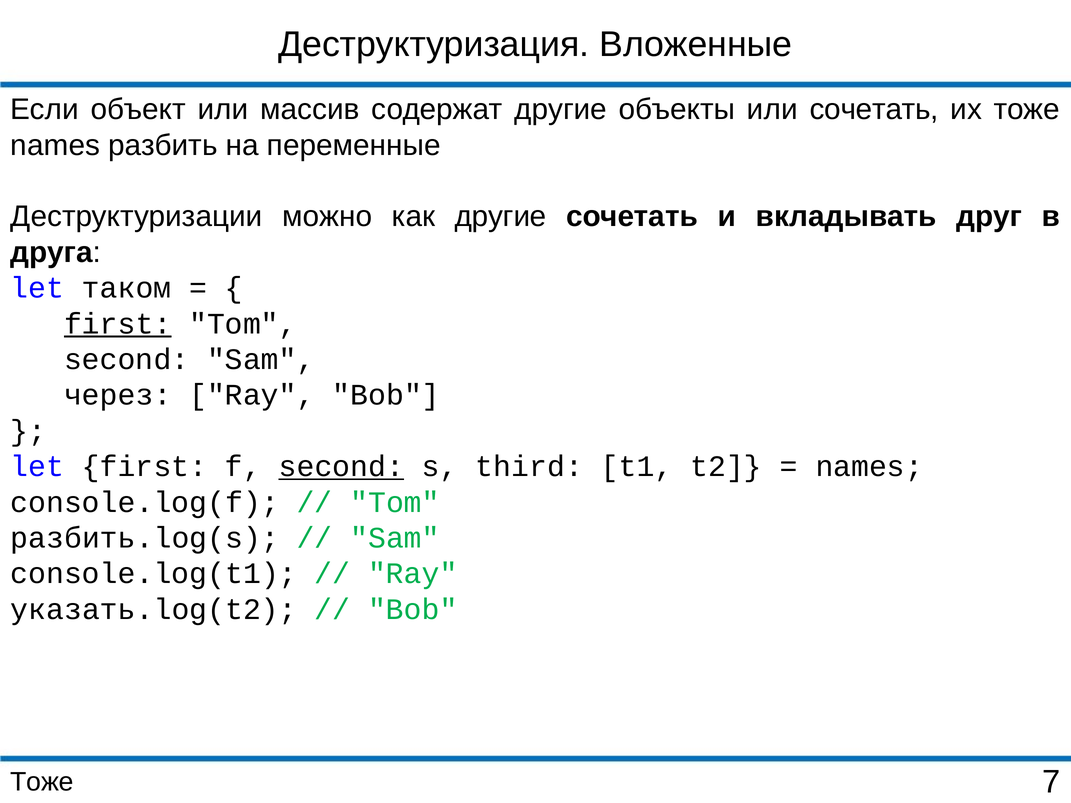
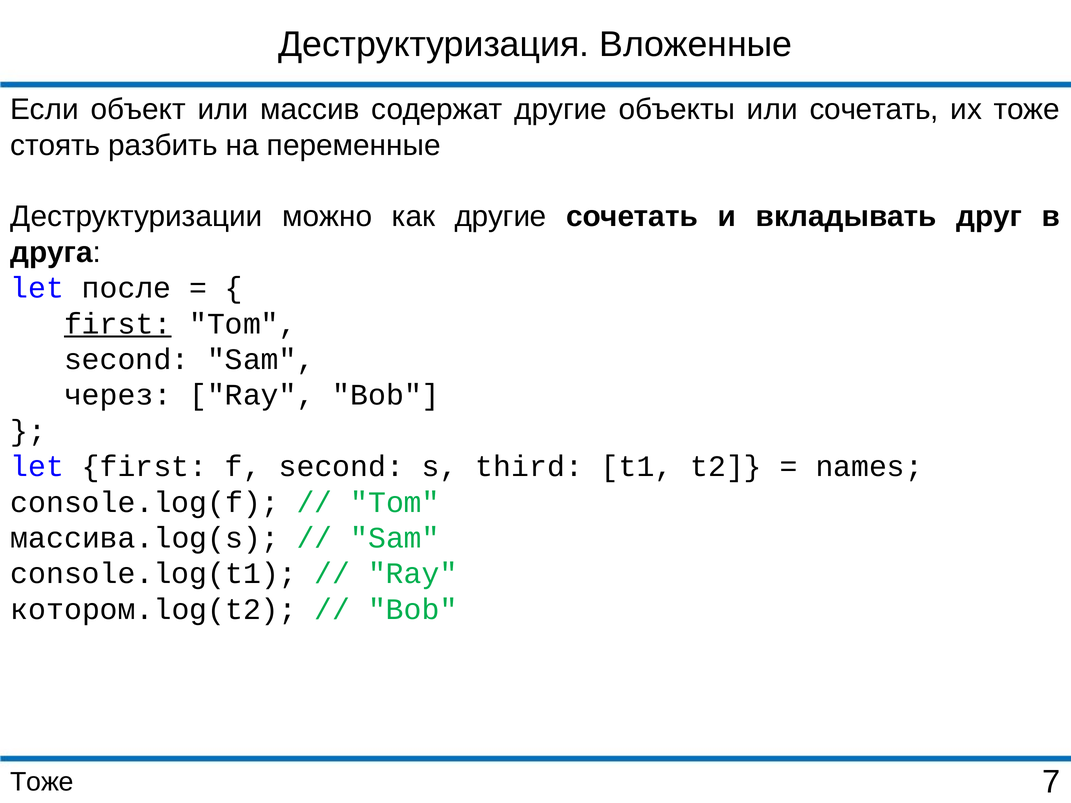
names at (55, 145): names -> стоять
таком: таком -> после
second at (341, 467) underline: present -> none
разбить.log(s: разбить.log(s -> массива.log(s
указать.log(t2: указать.log(t2 -> котором.log(t2
